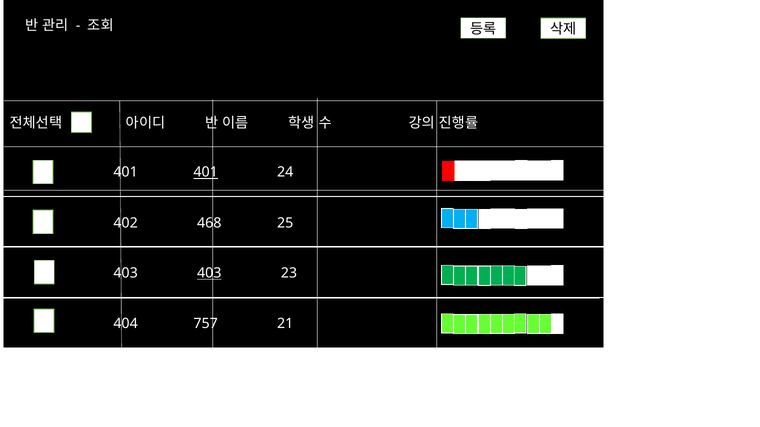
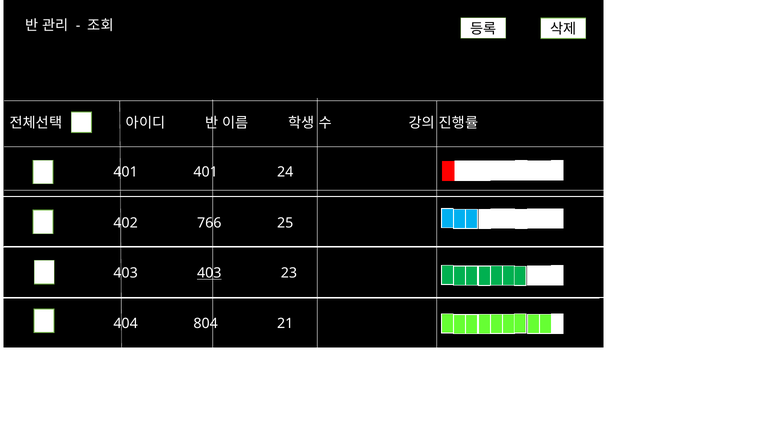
401 at (206, 172) underline: present -> none
468: 468 -> 766
757: 757 -> 804
